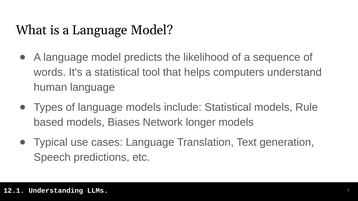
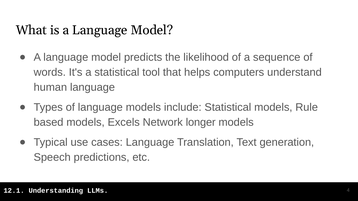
Biases: Biases -> Excels
